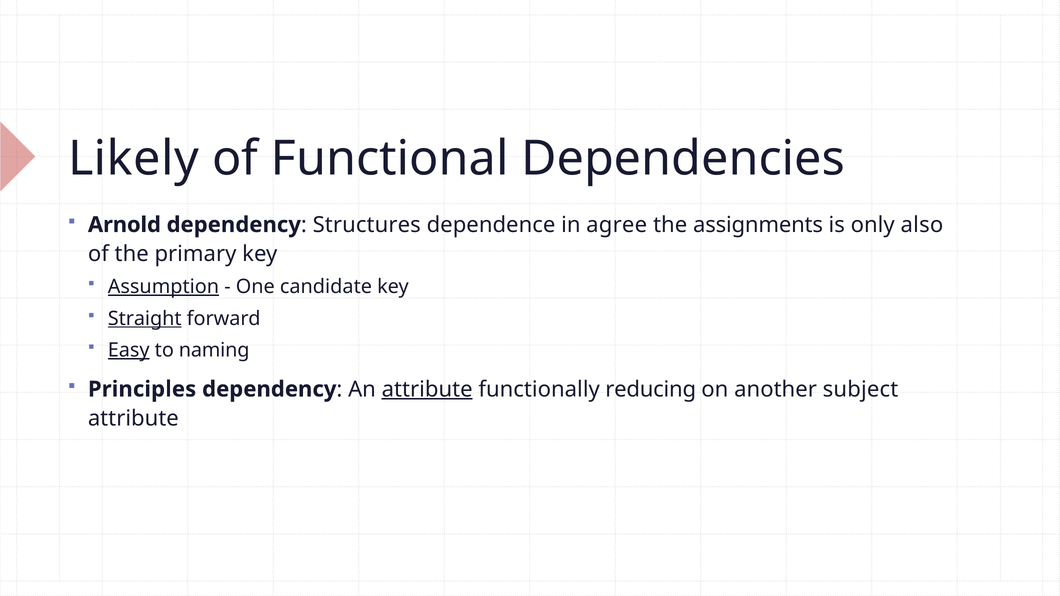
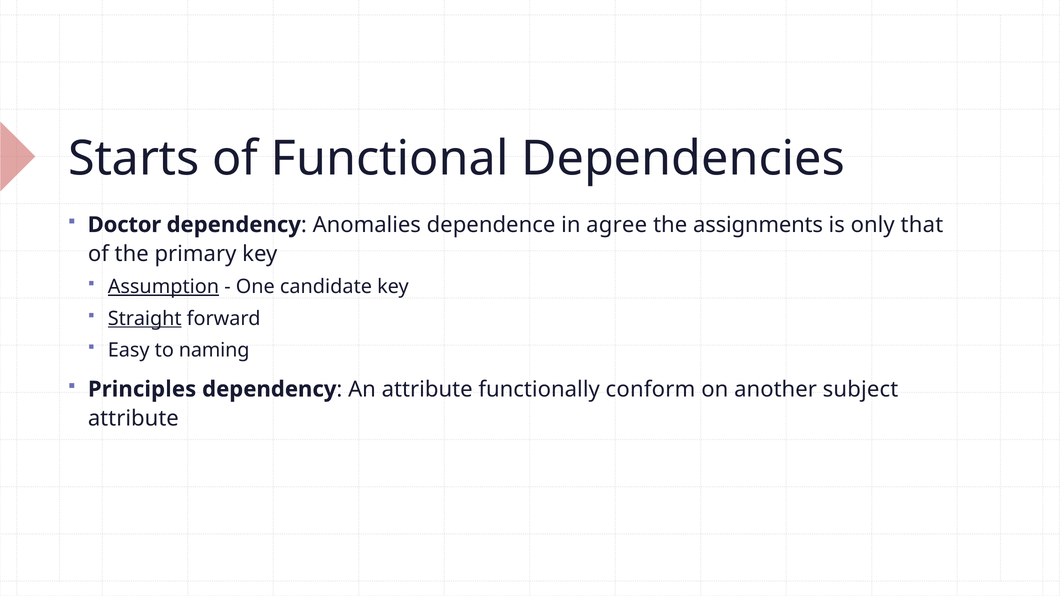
Likely: Likely -> Starts
Arnold: Arnold -> Doctor
Structures: Structures -> Anomalies
also: also -> that
Easy underline: present -> none
attribute at (427, 389) underline: present -> none
reducing: reducing -> conform
